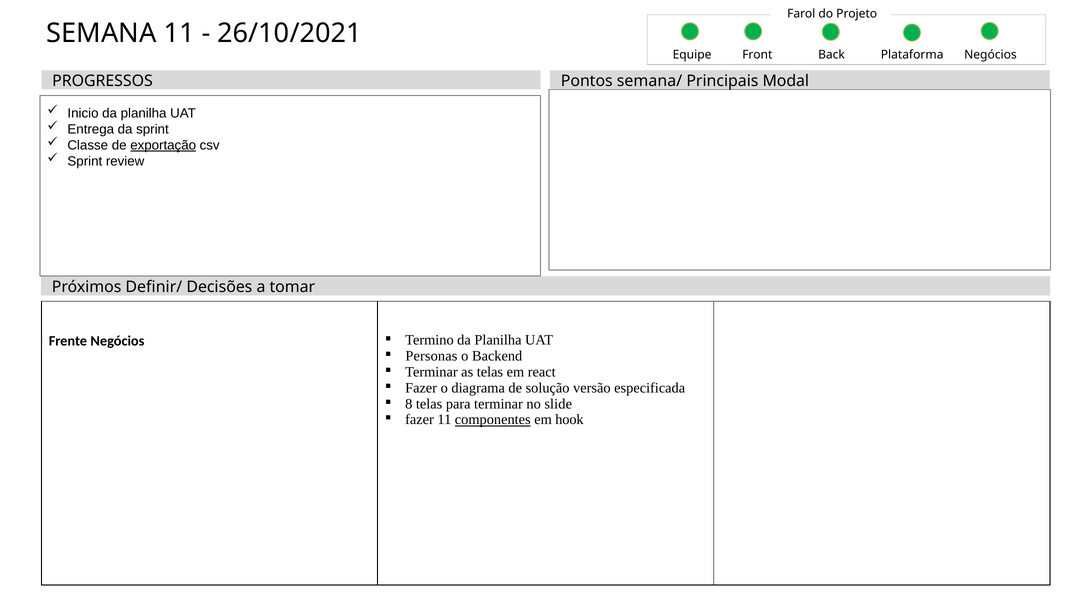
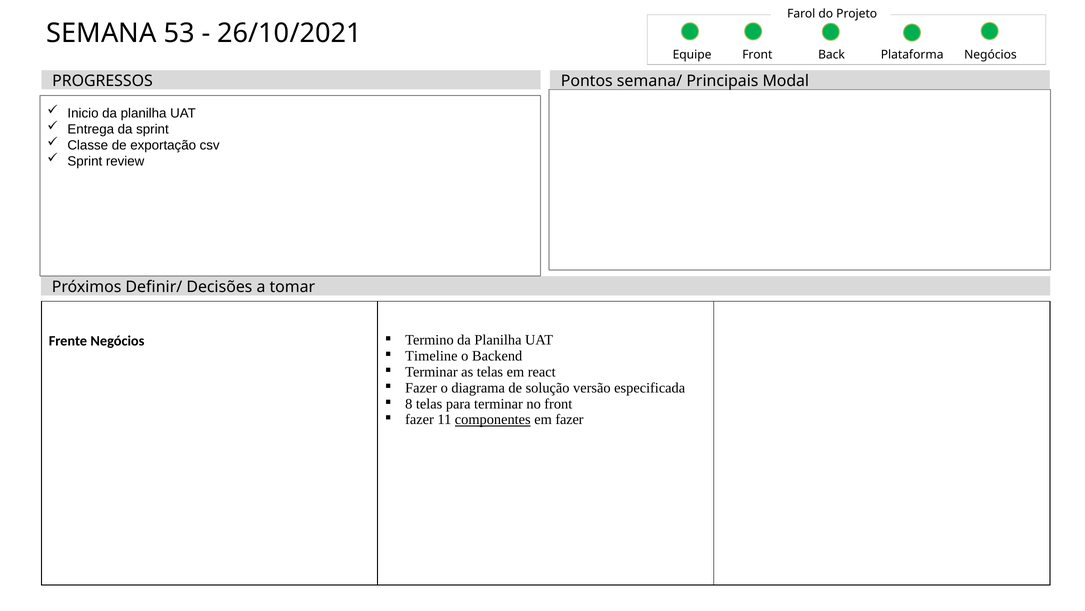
SEMANA 11: 11 -> 53
exportação underline: present -> none
Personas: Personas -> Timeline
no slide: slide -> front
em hook: hook -> fazer
